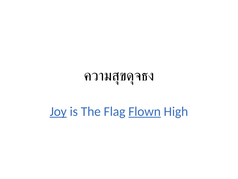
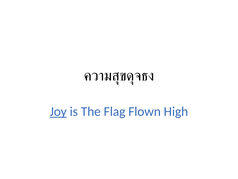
Flown underline: present -> none
